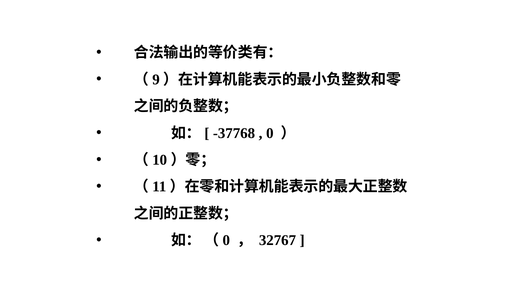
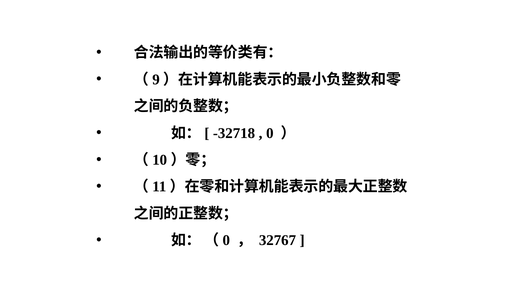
-37768: -37768 -> -32718
